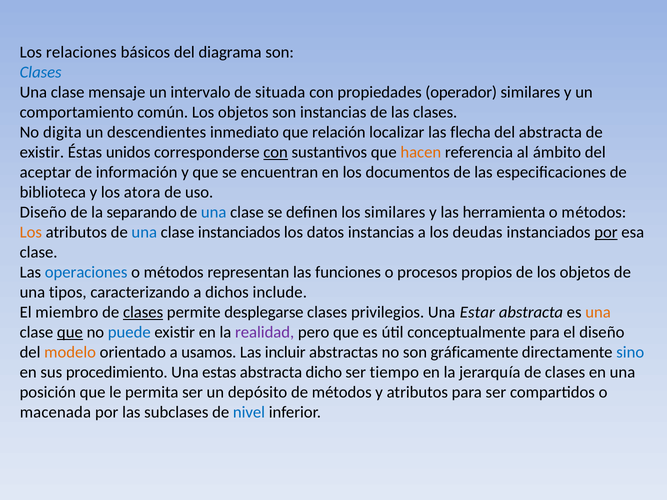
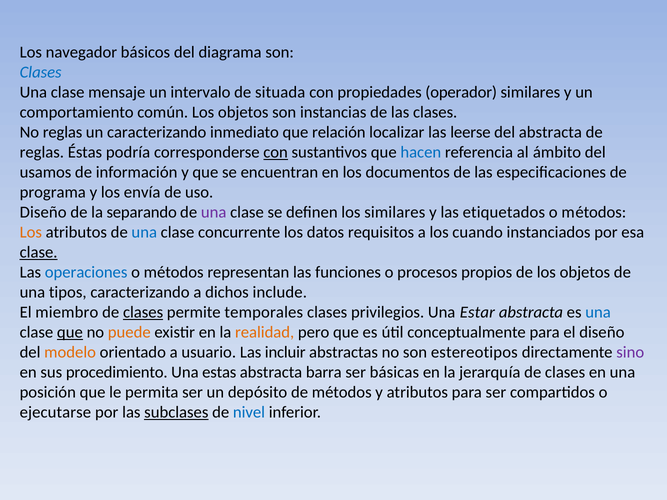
relaciones: relaciones -> navegador
No digita: digita -> reglas
un descendientes: descendientes -> caracterizando
flecha: flecha -> leerse
existir at (42, 153): existir -> reglas
unidos: unidos -> podría
hacen colour: orange -> blue
aceptar: aceptar -> usamos
biblioteca: biblioteca -> programa
atora: atora -> envía
una at (214, 213) colour: blue -> purple
herramienta: herramienta -> etiquetados
clase instanciados: instanciados -> concurrente
datos instancias: instancias -> requisitos
deudas: deudas -> cuando
por at (606, 233) underline: present -> none
clase at (39, 253) underline: none -> present
desplegarse: desplegarse -> temporales
una at (598, 313) colour: orange -> blue
puede colour: blue -> orange
realidad colour: purple -> orange
usamos: usamos -> usuario
gráficamente: gráficamente -> estereotipos
sino colour: blue -> purple
dicho: dicho -> barra
tiempo: tiempo -> básicas
macenada: macenada -> ejecutarse
subclases underline: none -> present
